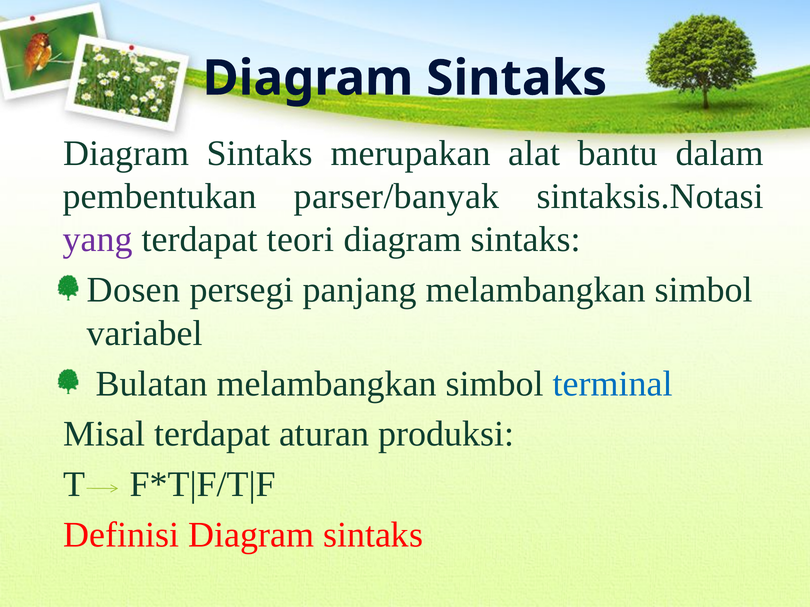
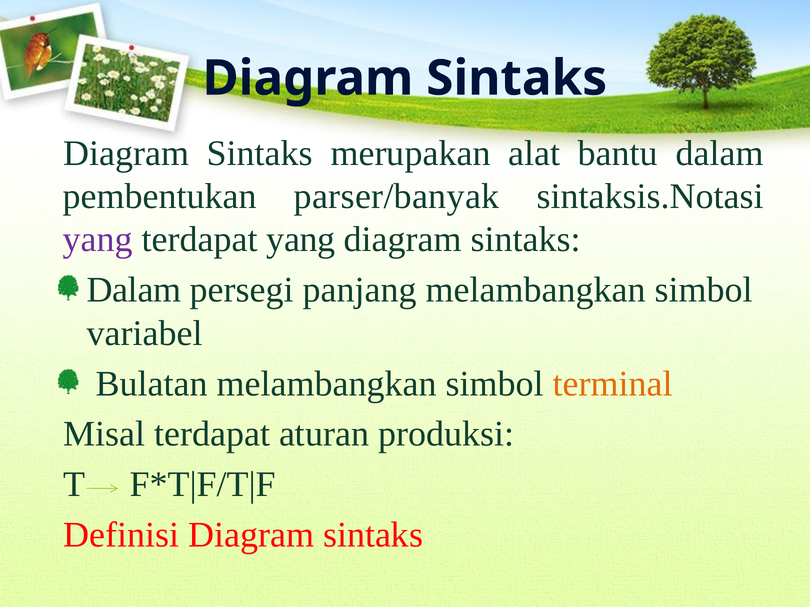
terdapat teori: teori -> yang
Dosen at (134, 290): Dosen -> Dalam
terminal colour: blue -> orange
